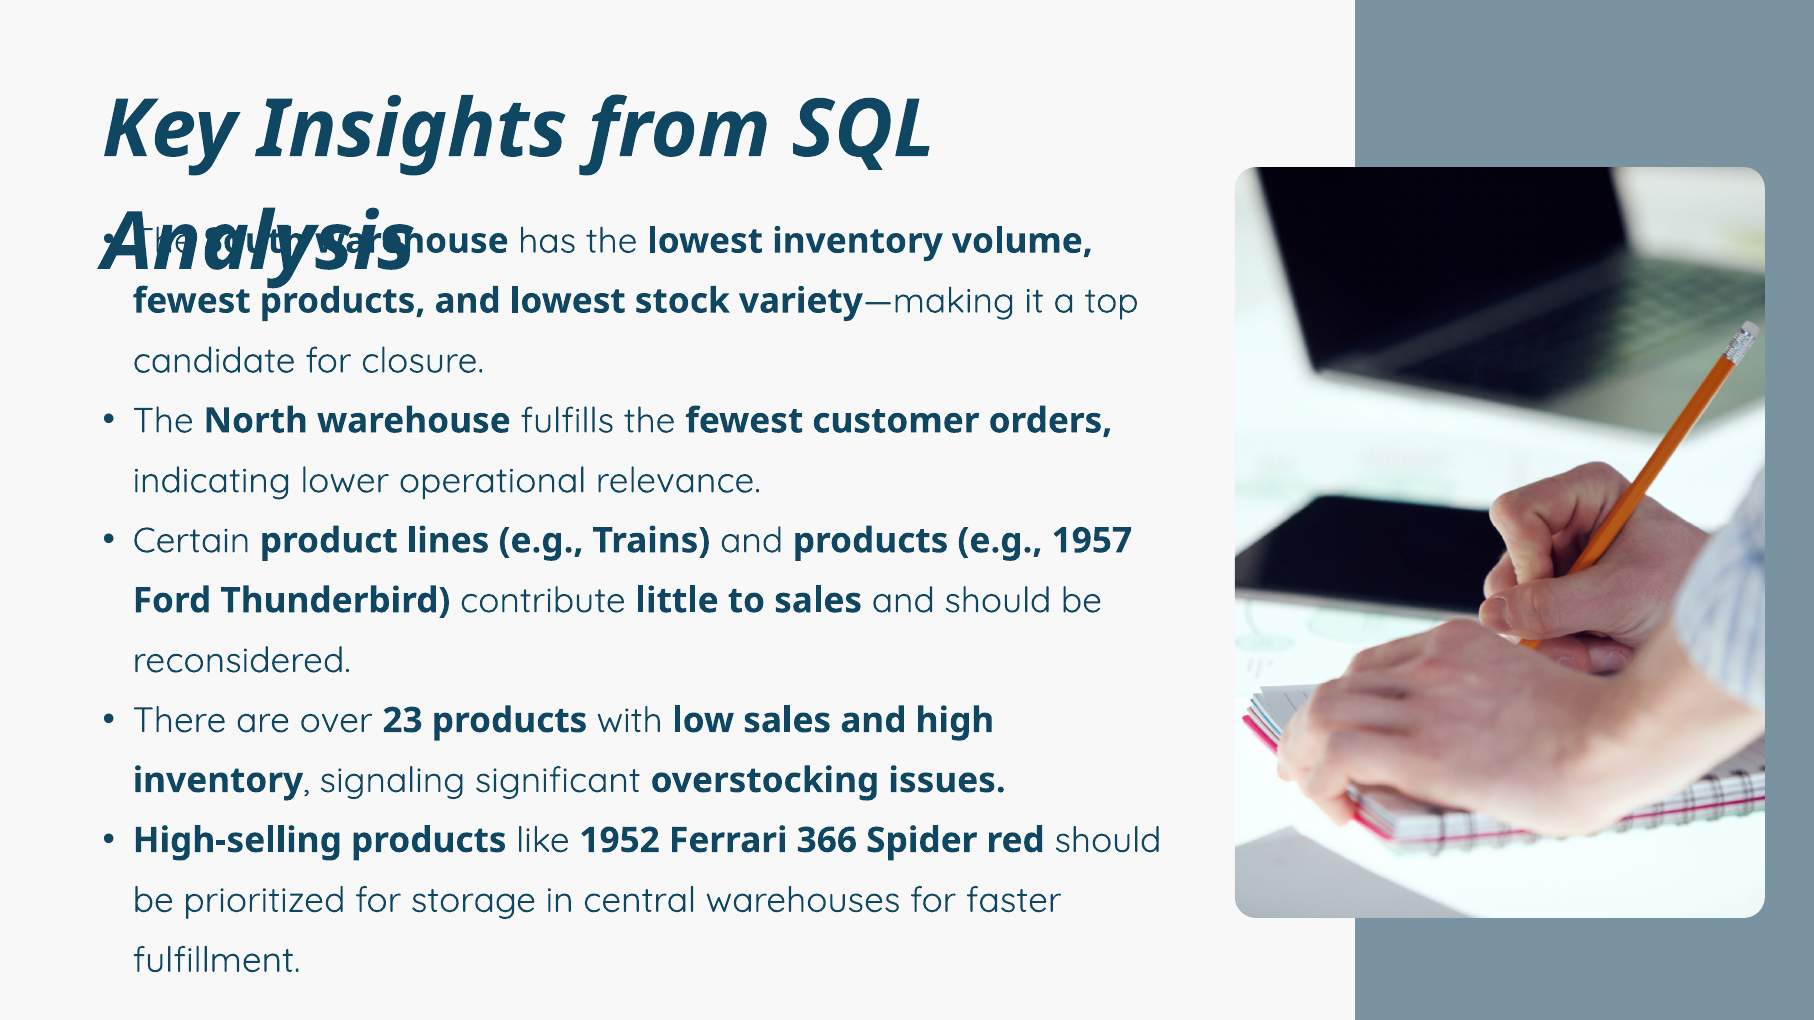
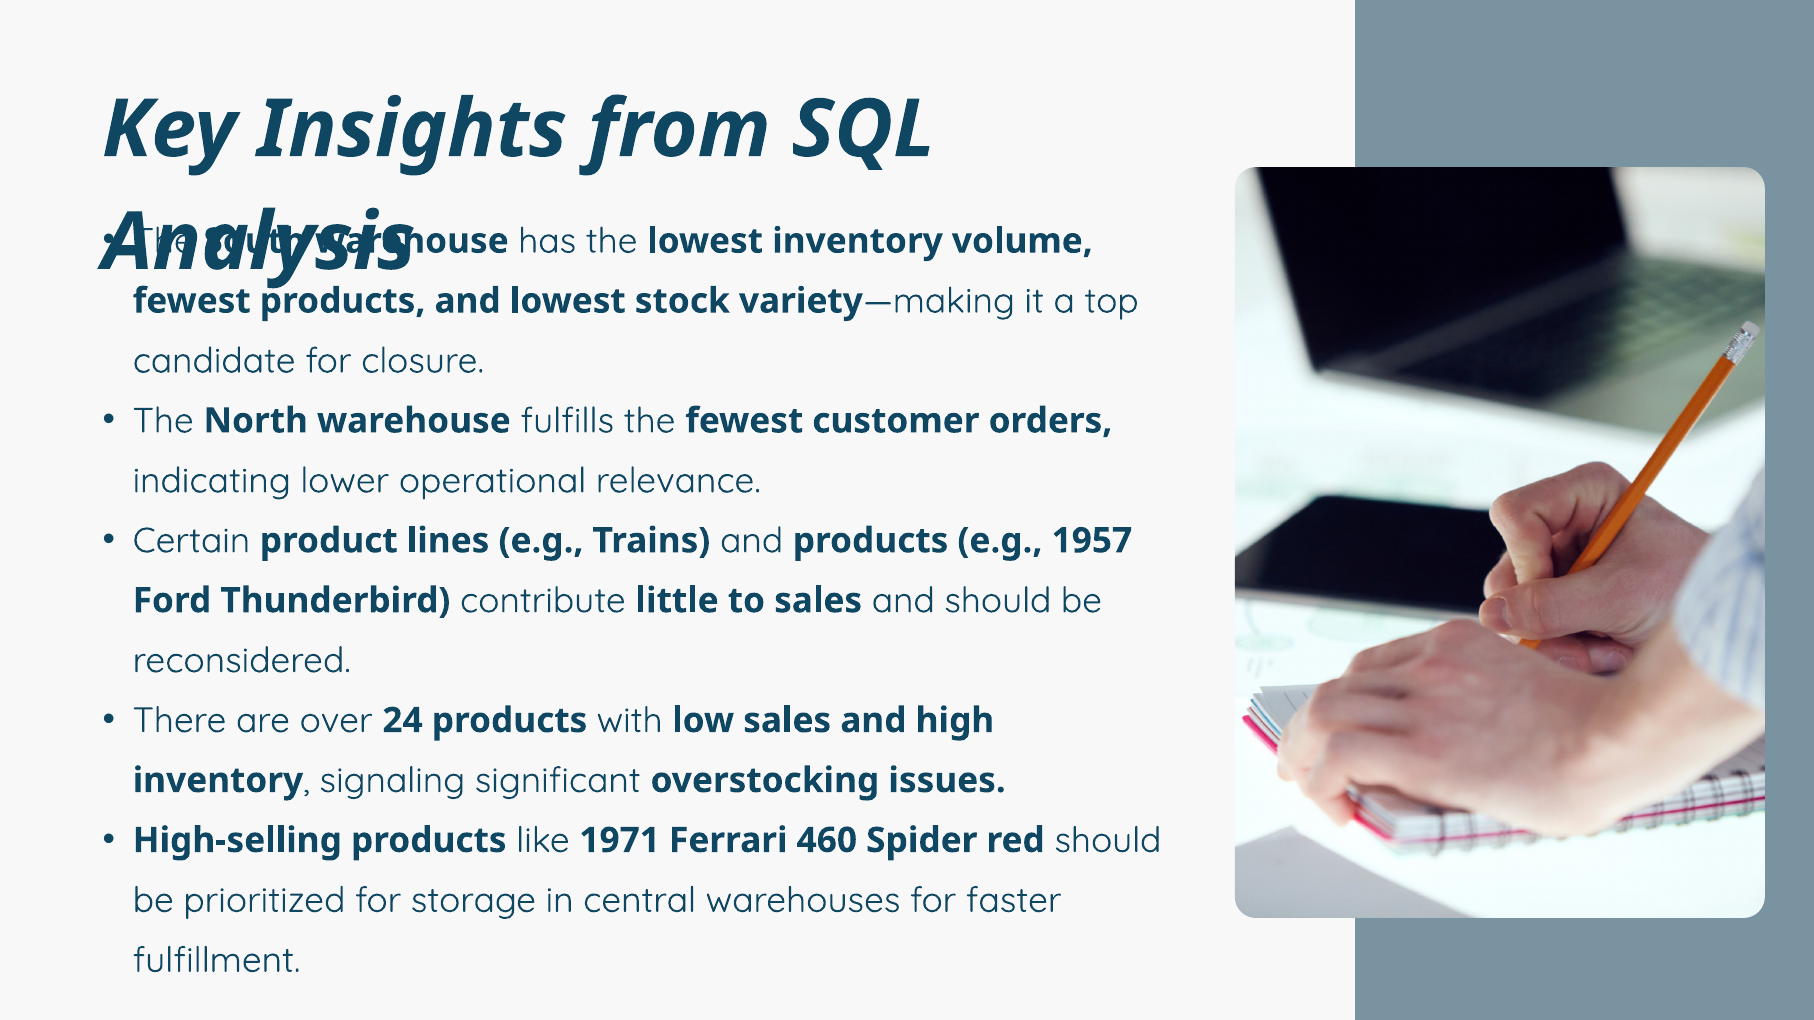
23: 23 -> 24
1952: 1952 -> 1971
366: 366 -> 460
